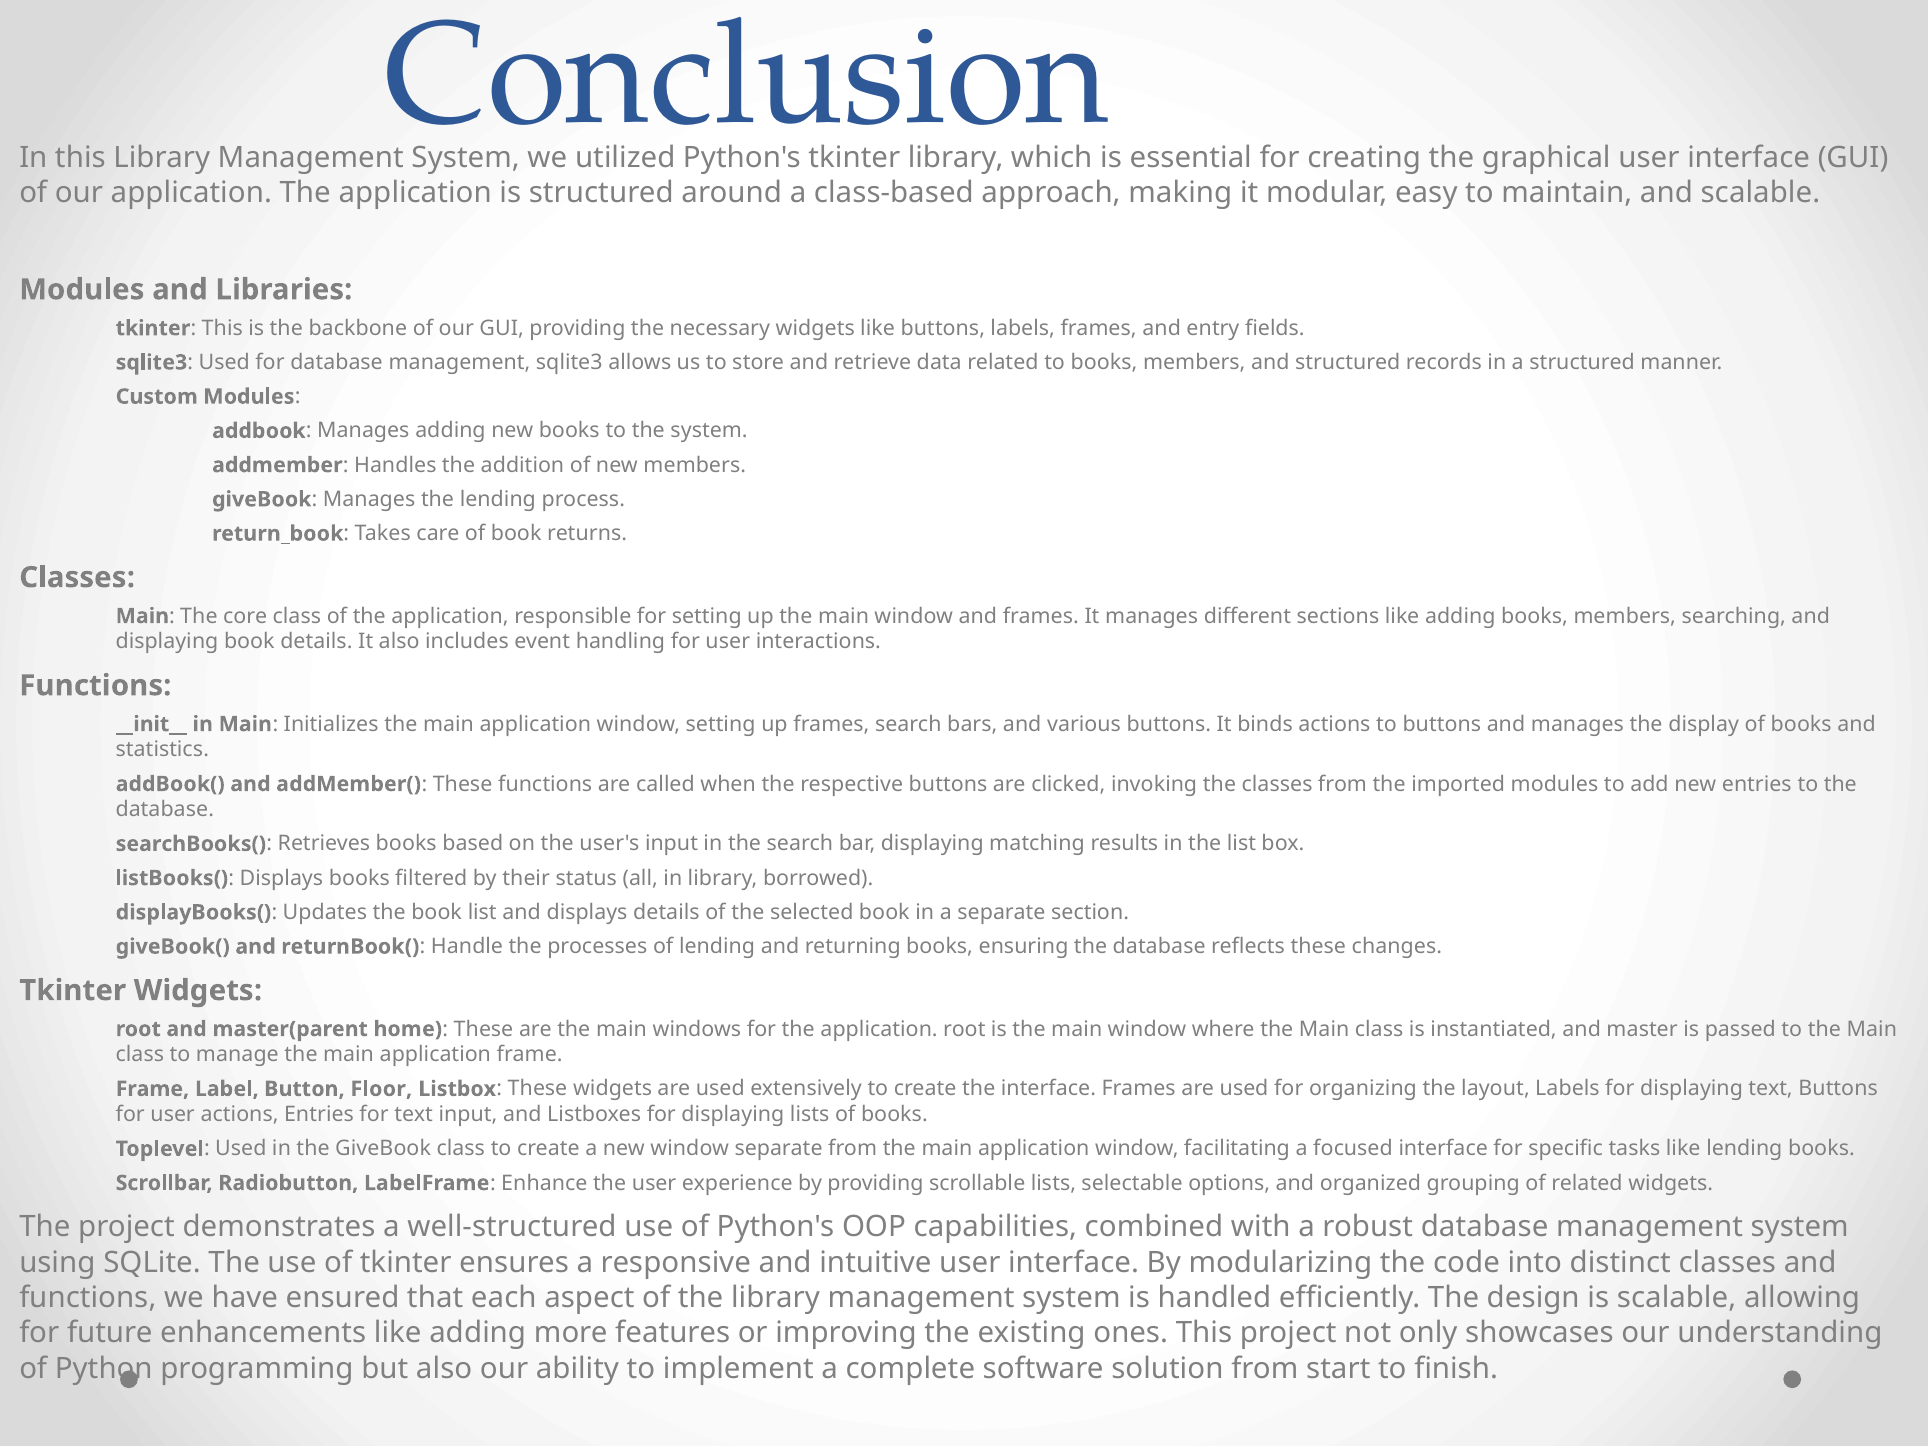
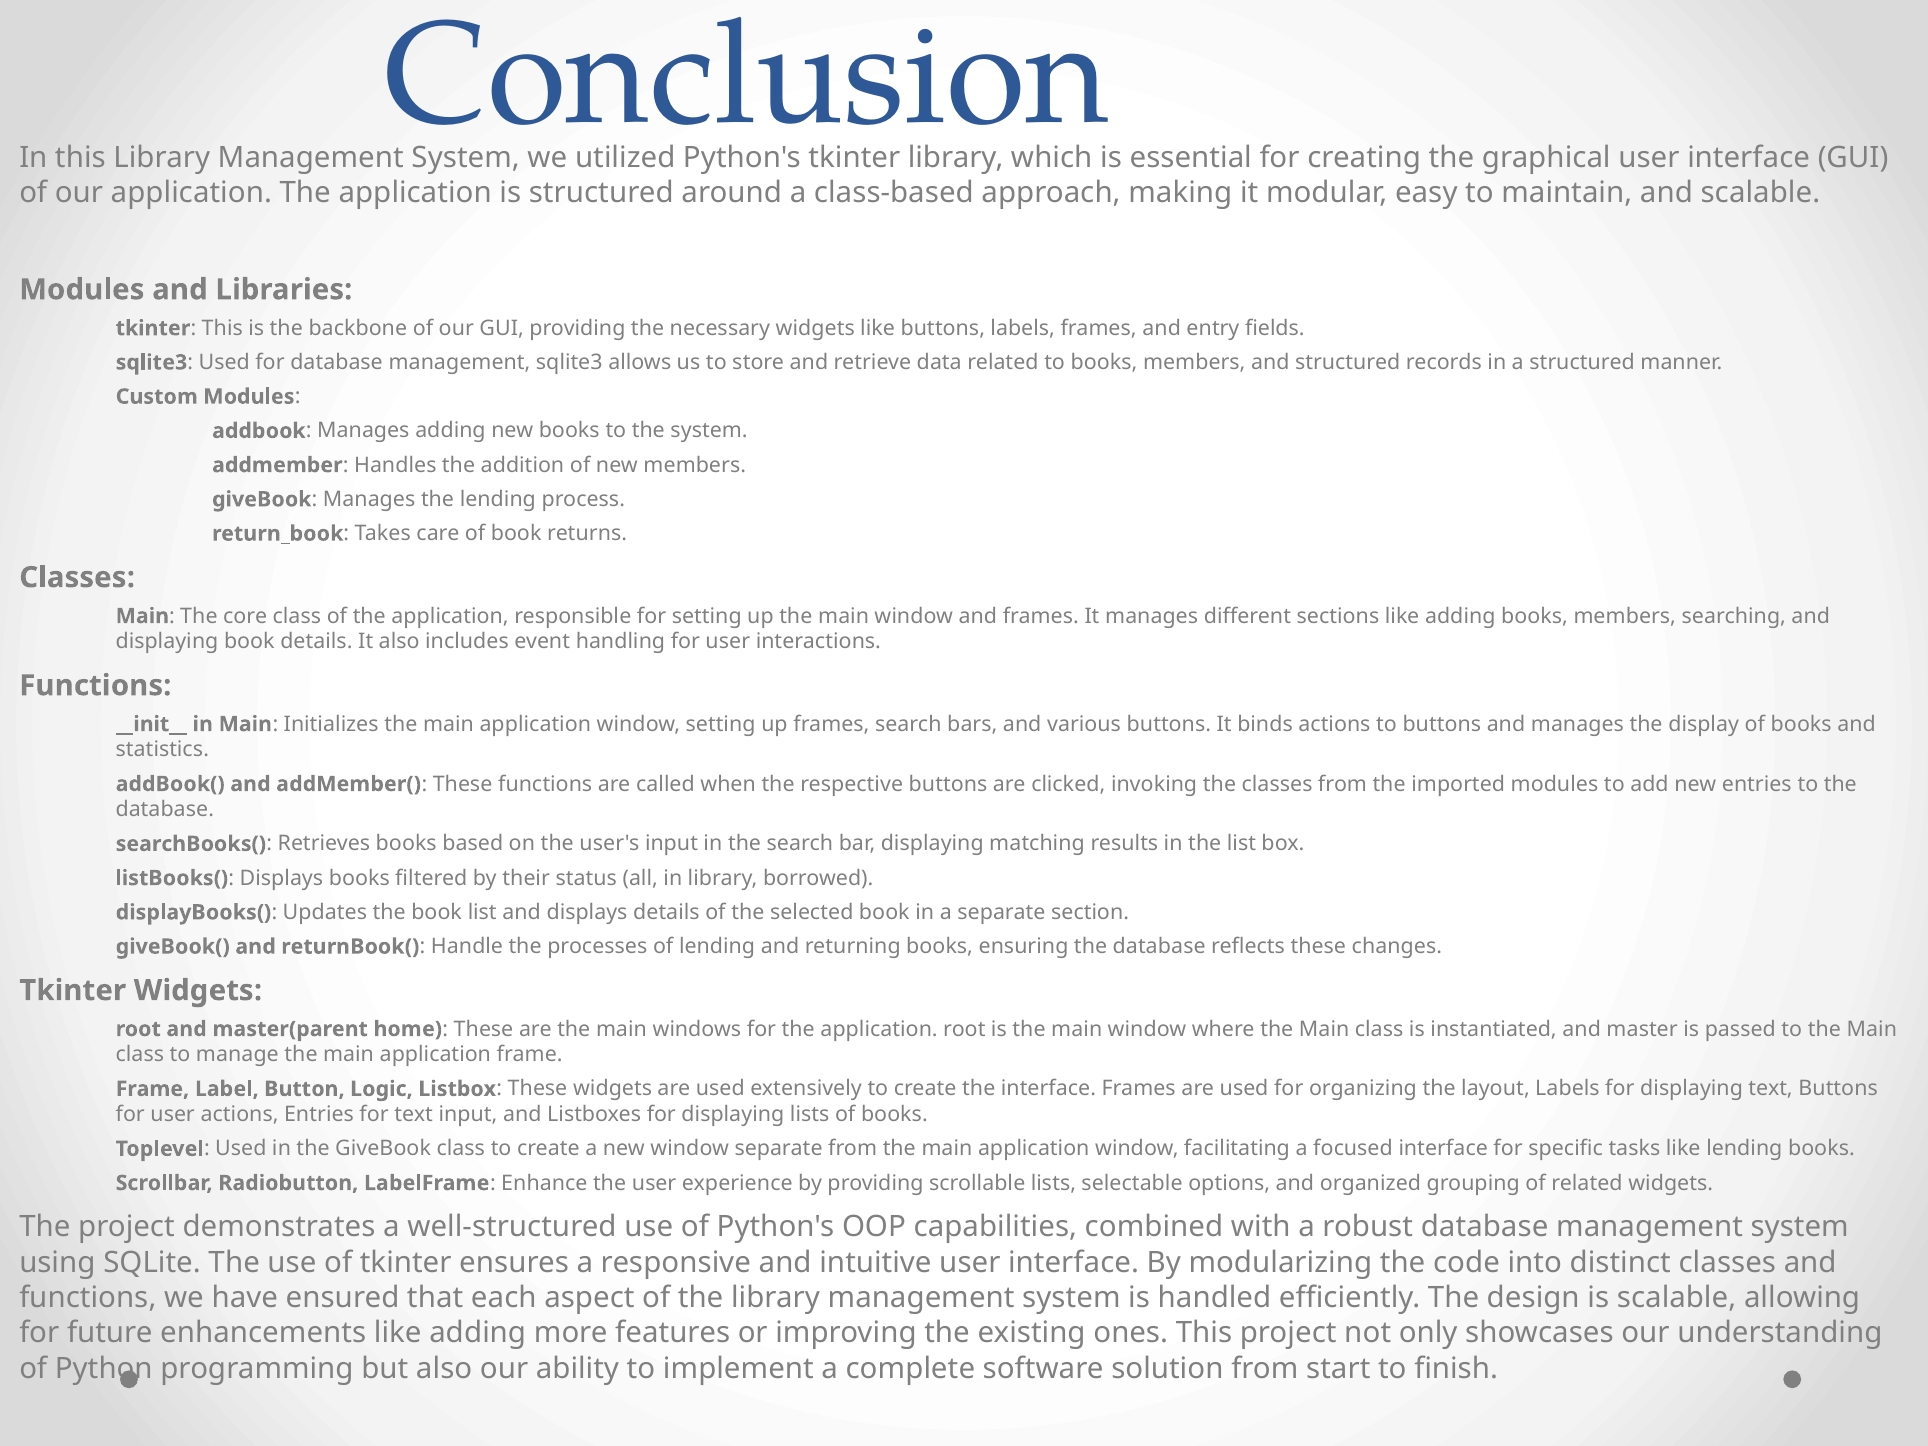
Floor: Floor -> Logic
